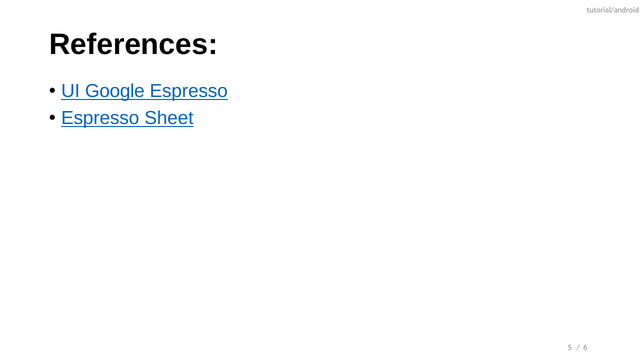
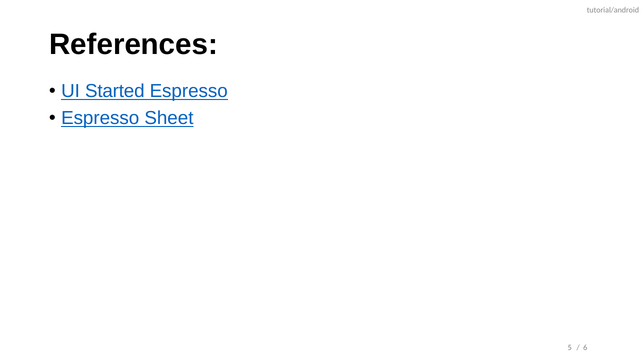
Google: Google -> Started
